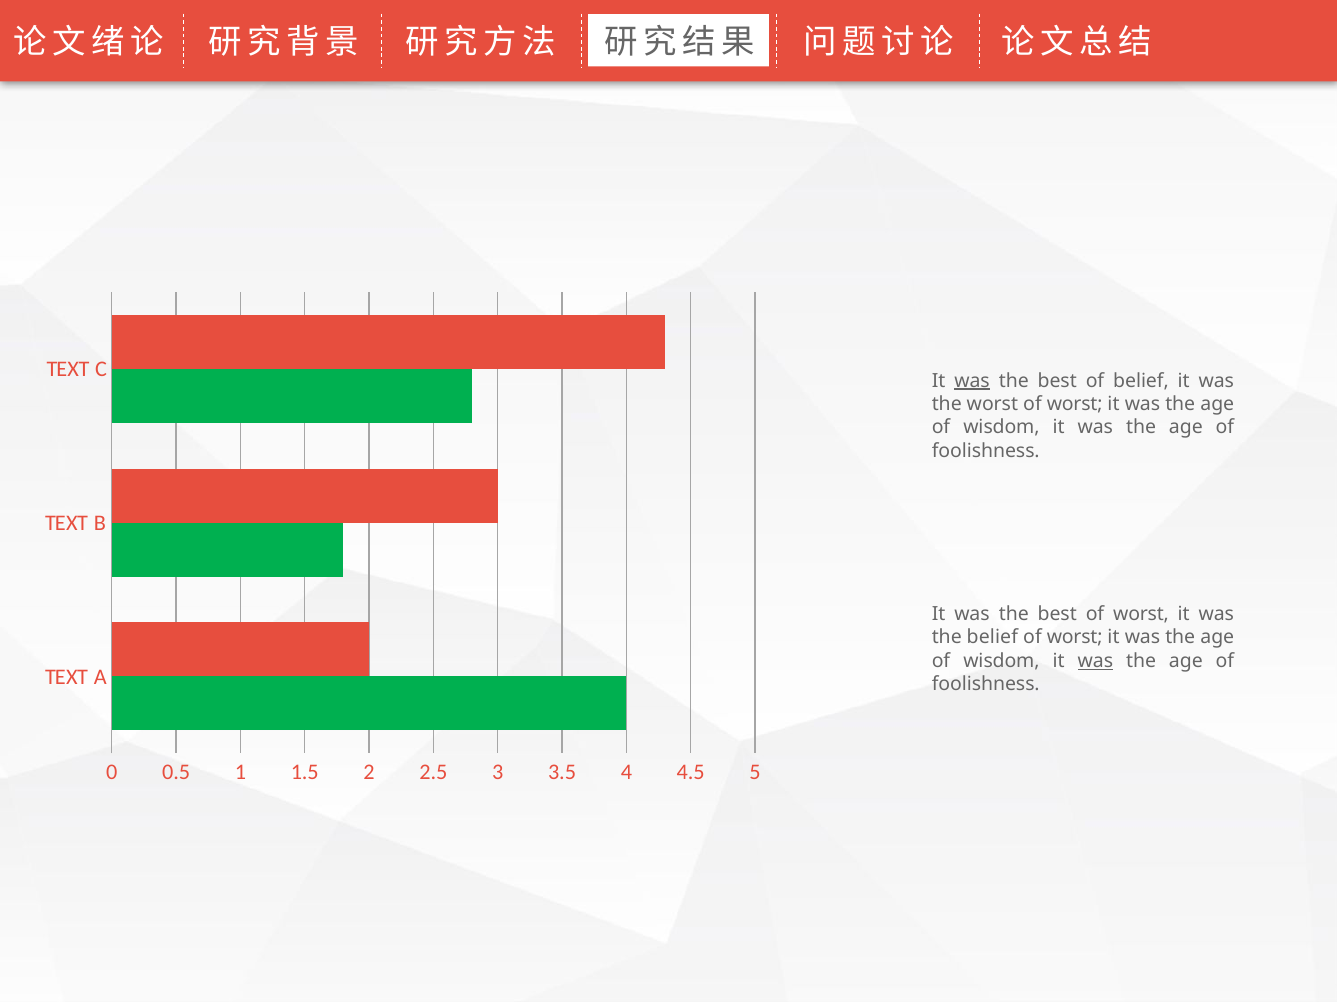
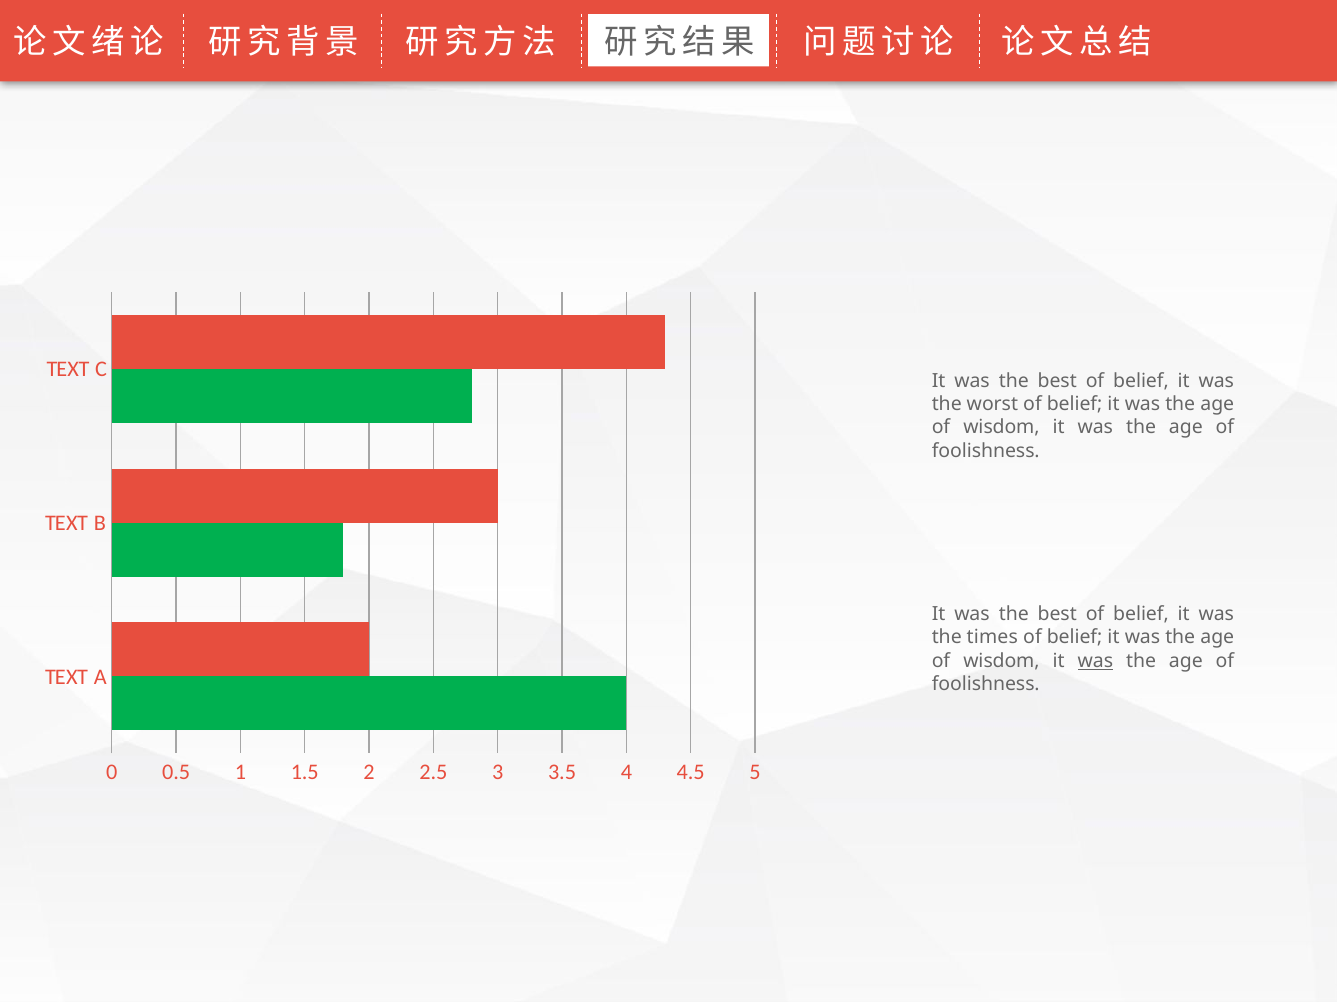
was at (972, 381) underline: present -> none
worst of worst: worst -> belief
worst at (1141, 614): worst -> belief
the belief: belief -> times
worst at (1075, 638): worst -> belief
